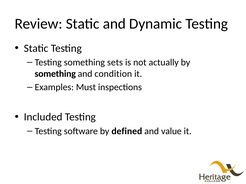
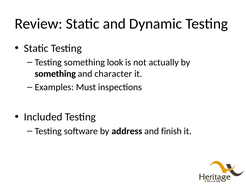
sets: sets -> look
condition: condition -> character
defined: defined -> address
value: value -> finish
